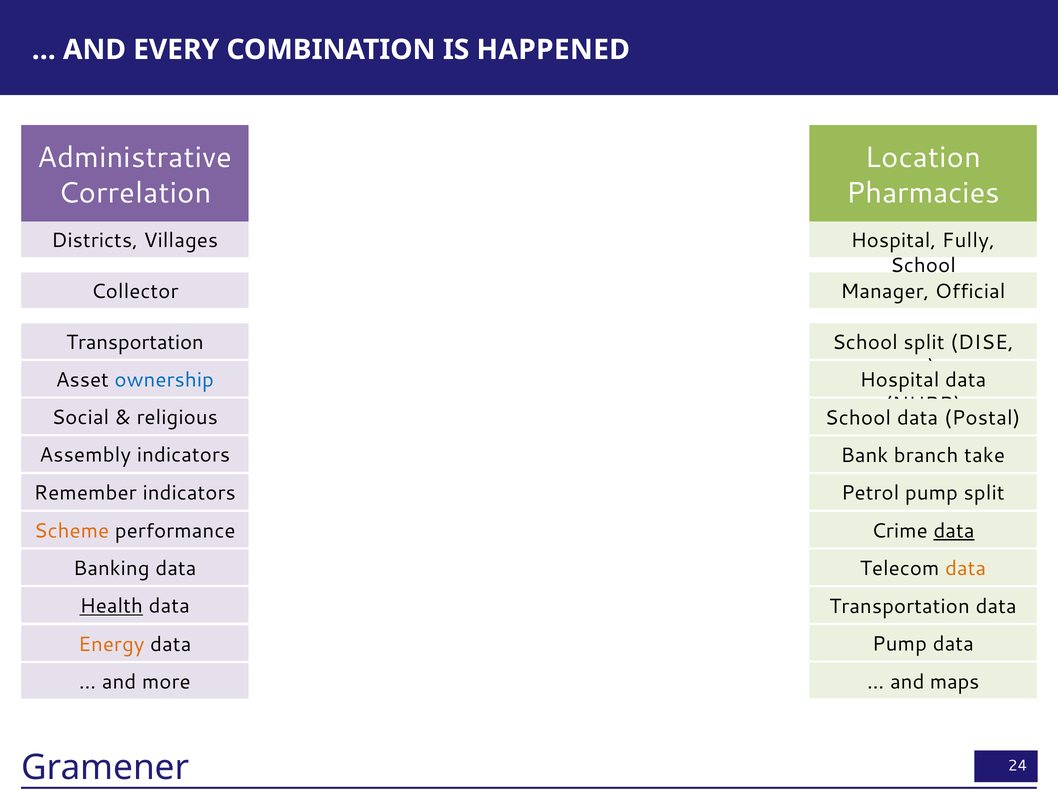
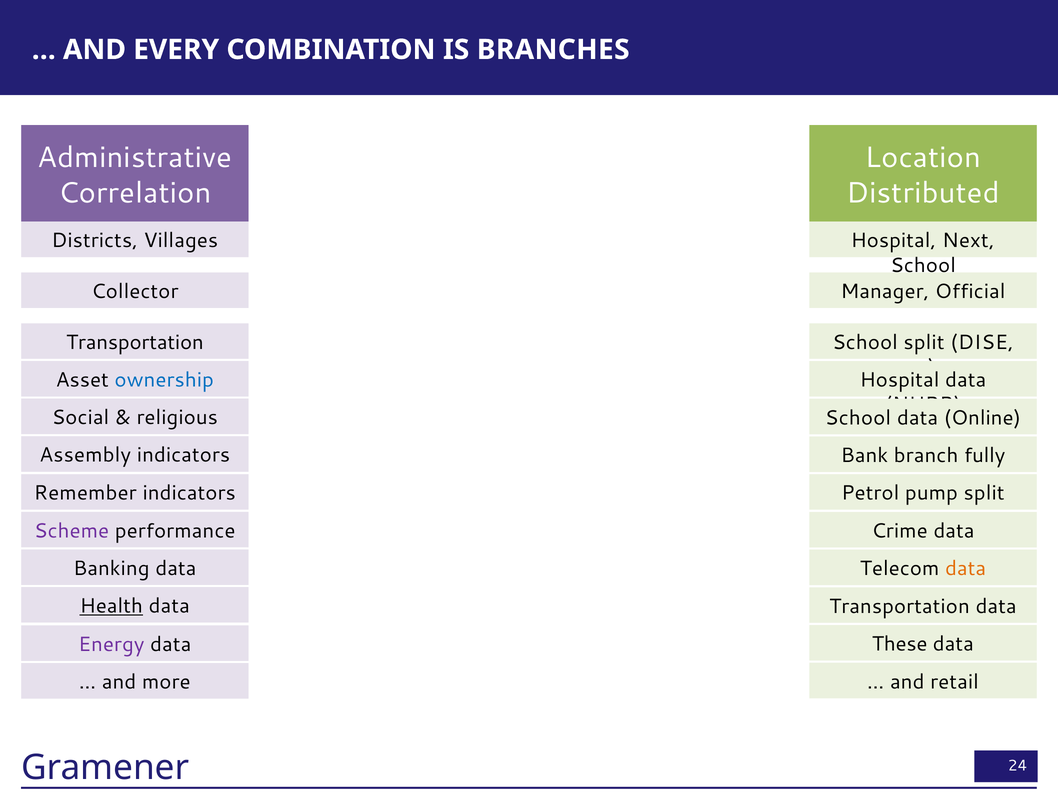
HAPPENED: HAPPENED -> BRANCHES
Pharmacies: Pharmacies -> Distributed
Fully: Fully -> Next
Postal: Postal -> Online
take: take -> fully
Scheme colour: orange -> purple
data at (954, 531) underline: present -> none
Pump at (900, 644): Pump -> These
Energy colour: orange -> purple
maps: maps -> retail
